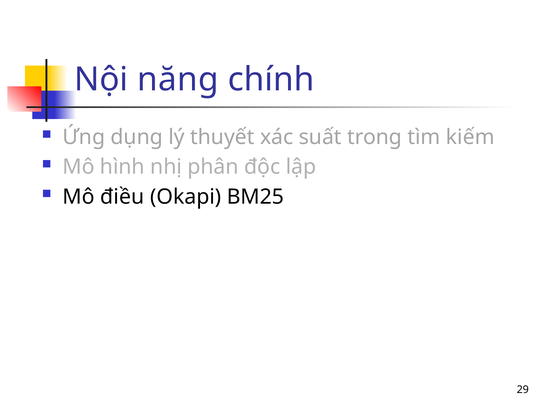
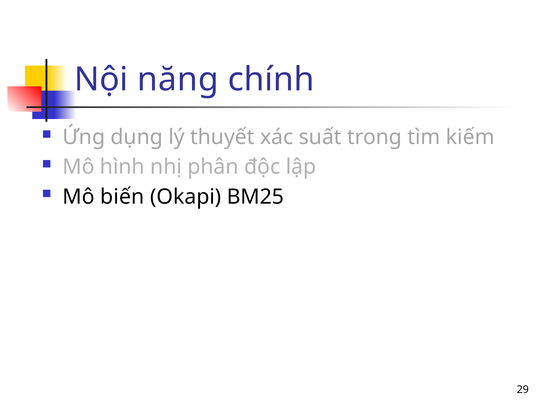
điều: điều -> biến
